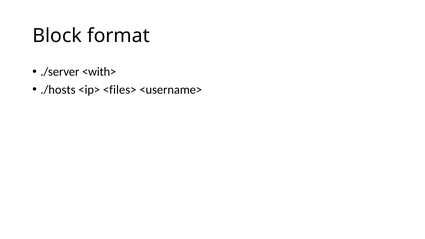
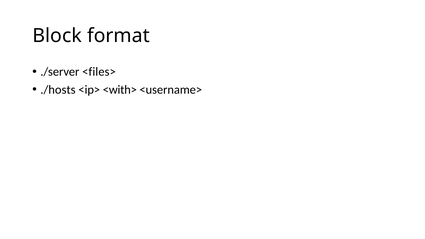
<with>: <with> -> <files>
<files>: <files> -> <with>
